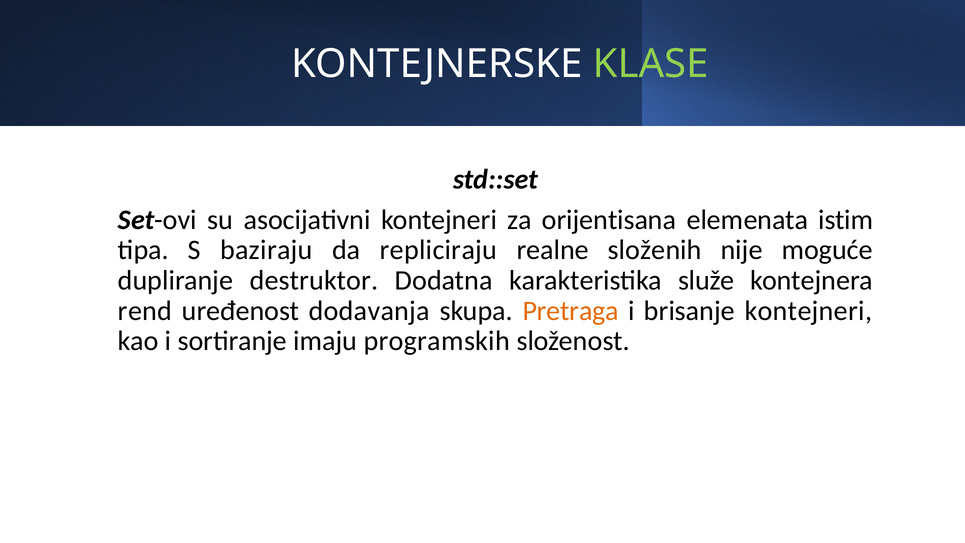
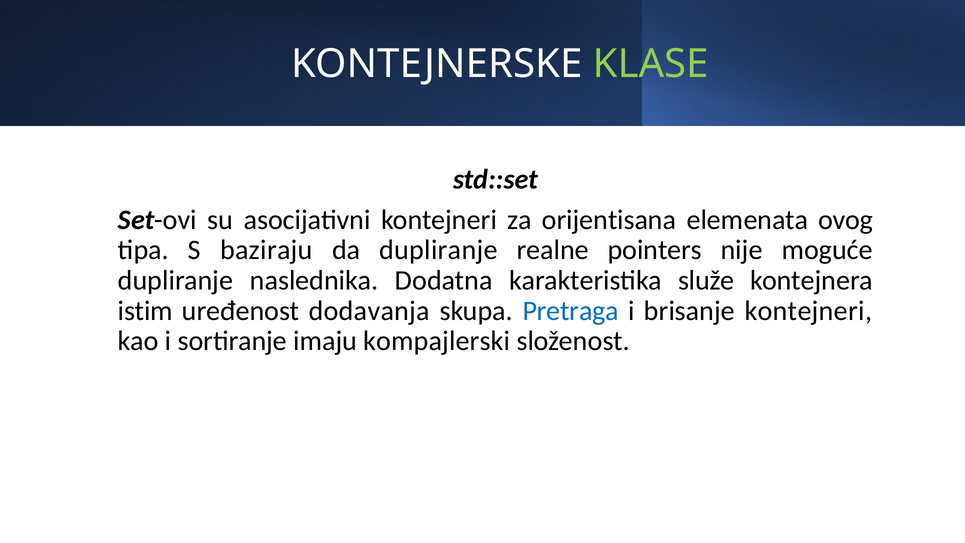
istim: istim -> ovog
da repliciraju: repliciraju -> dupliranje
složenih: složenih -> pointers
destruktor: destruktor -> naslednika
rend: rend -> istim
Pretraga colour: orange -> blue
programskih: programskih -> kompajlerski
